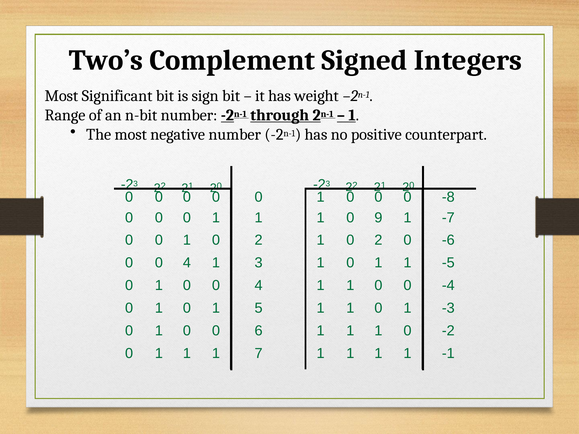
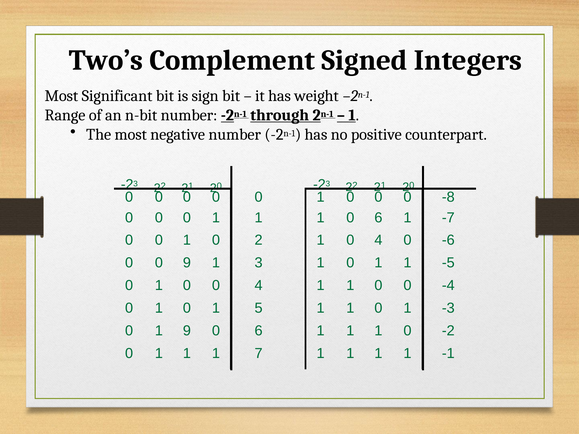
1 0 9: 9 -> 6
2 1 0 2: 2 -> 4
4 at (187, 263): 4 -> 9
0 at (187, 331): 0 -> 9
